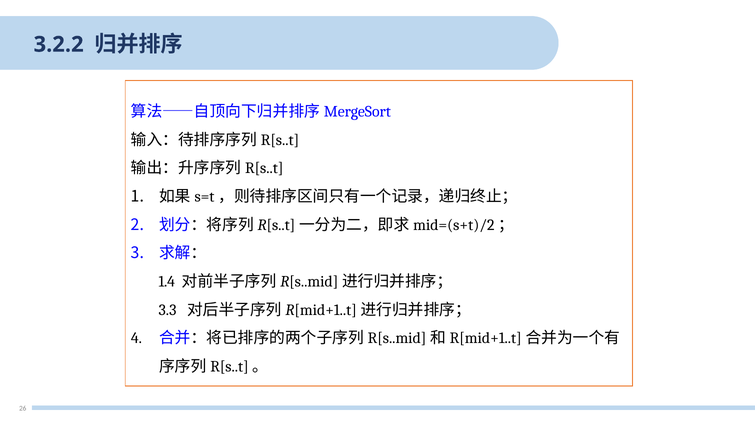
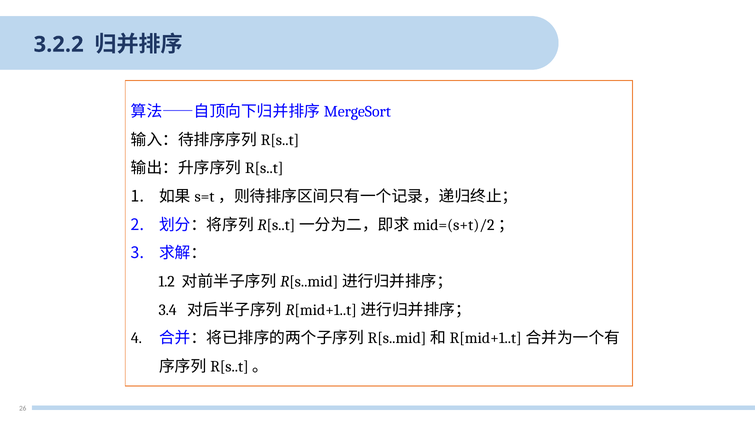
1.4: 1.4 -> 1.2
3.3: 3.3 -> 3.4
